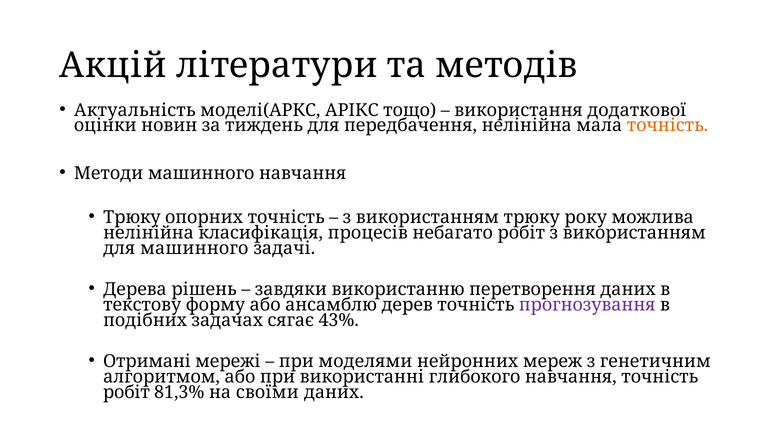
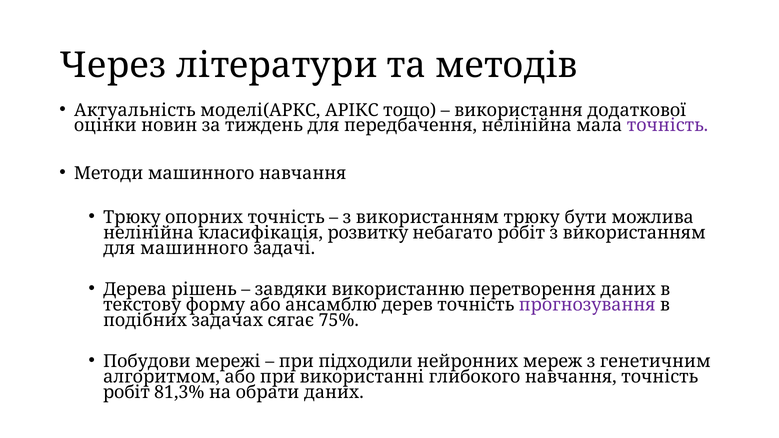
Акцій: Акцій -> Через
точність at (667, 126) colour: orange -> purple
року: року -> бути
процесів: процесів -> розвитку
43%: 43% -> 75%
Отримані: Отримані -> Побудови
моделями: моделями -> підходили
своїми: своїми -> обрати
